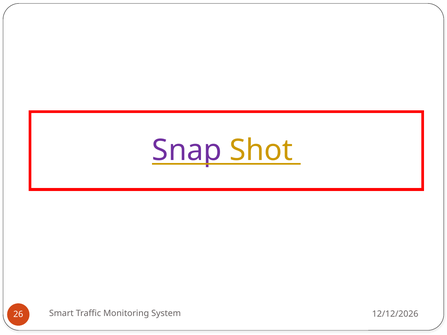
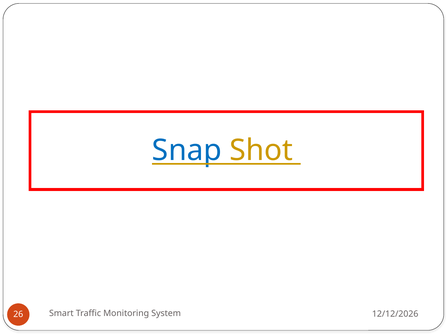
Snap colour: purple -> blue
